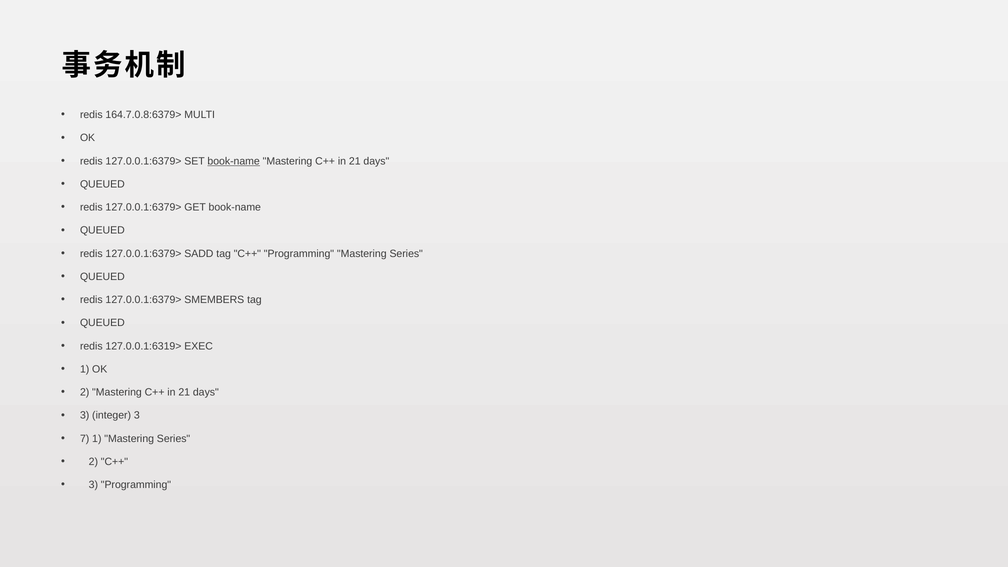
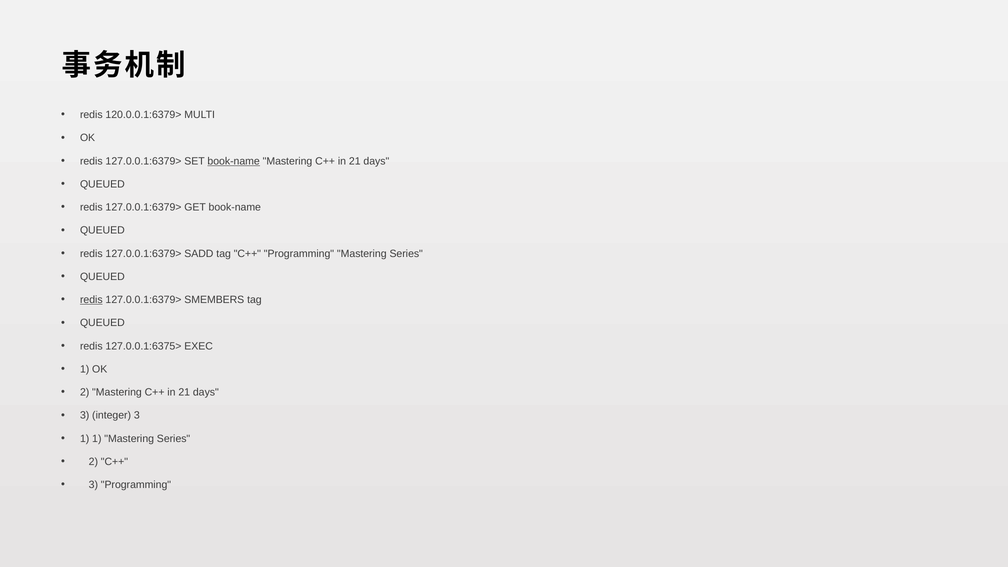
164.7.0.8:6379>: 164.7.0.8:6379> -> 120.0.0.1:6379>
redis at (91, 300) underline: none -> present
127.0.0.1:6319>: 127.0.0.1:6319> -> 127.0.0.1:6375>
7 at (85, 439): 7 -> 1
